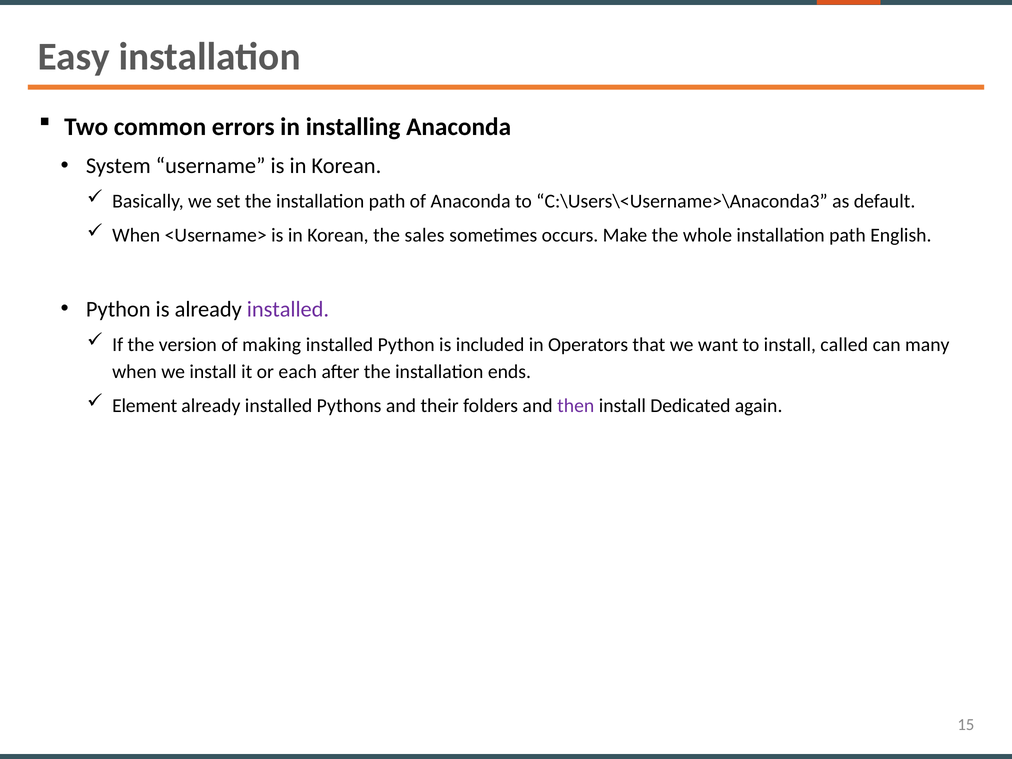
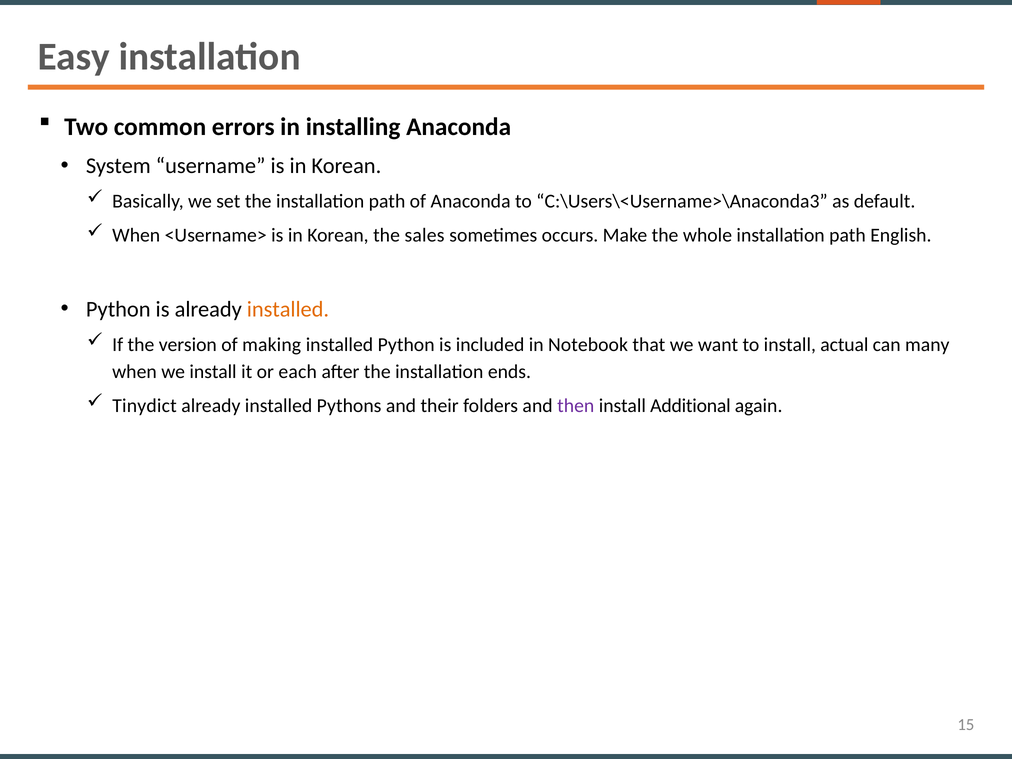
installed at (288, 309) colour: purple -> orange
Operators: Operators -> Notebook
called: called -> actual
Element: Element -> Tinydict
Dedicated: Dedicated -> Additional
